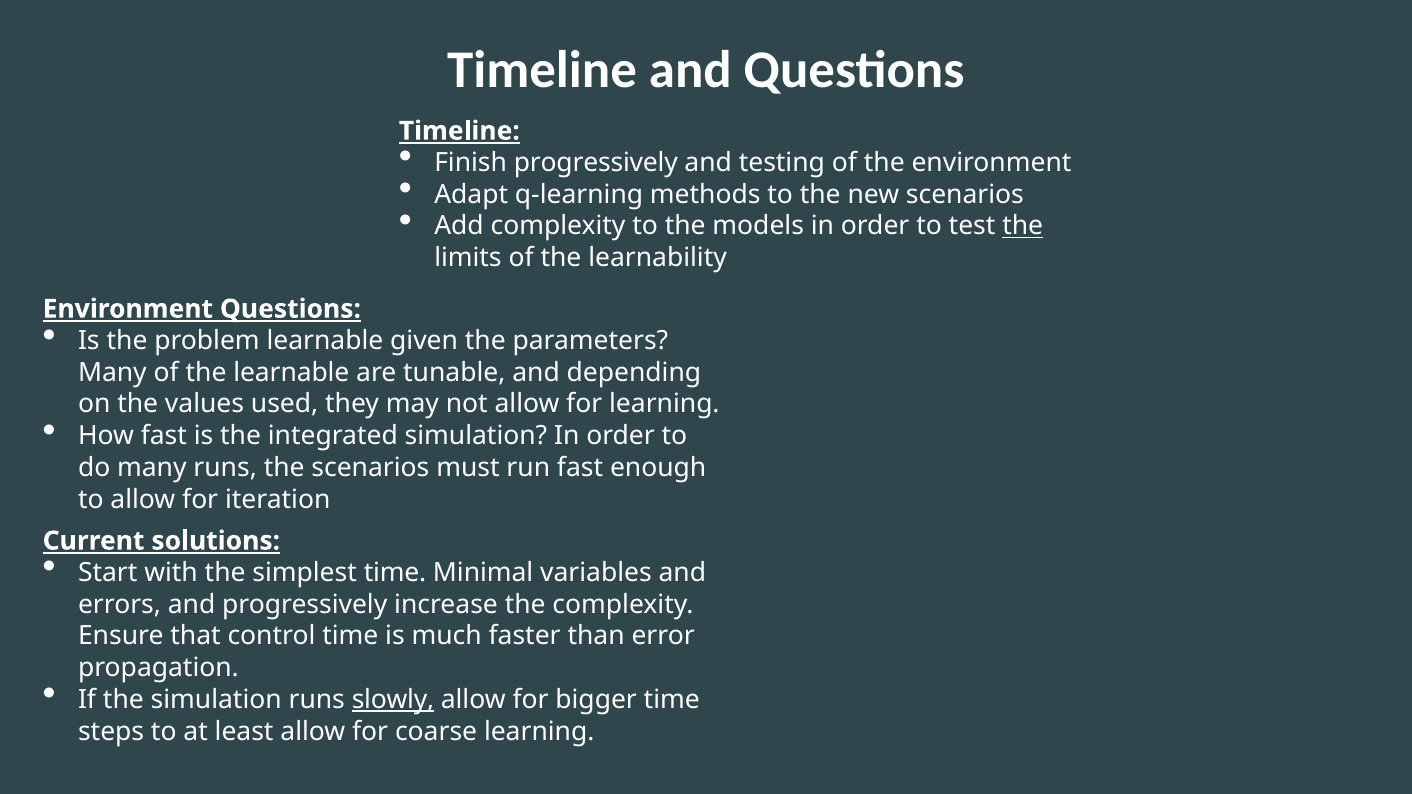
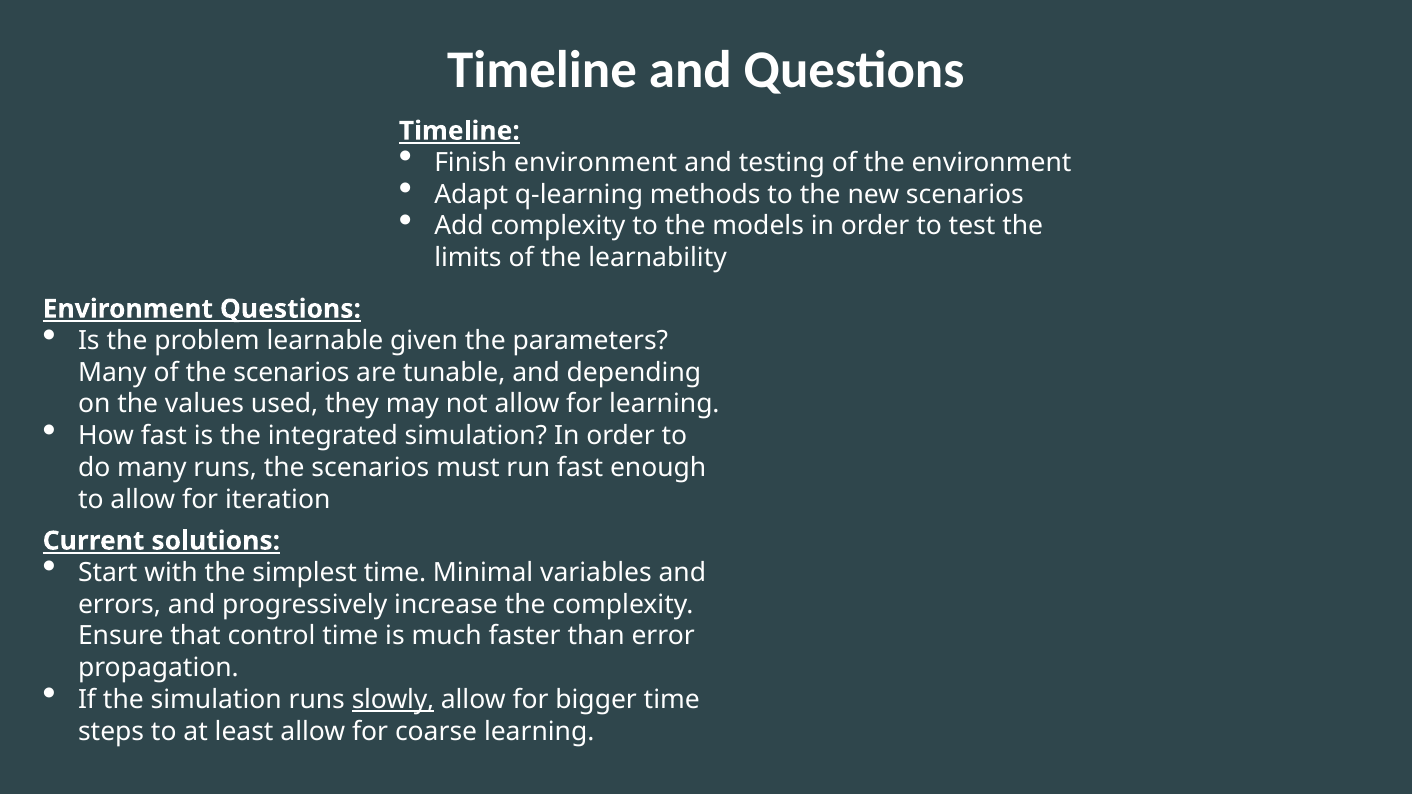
Finish progressively: progressively -> environment
the at (1023, 226) underline: present -> none
of the learnable: learnable -> scenarios
